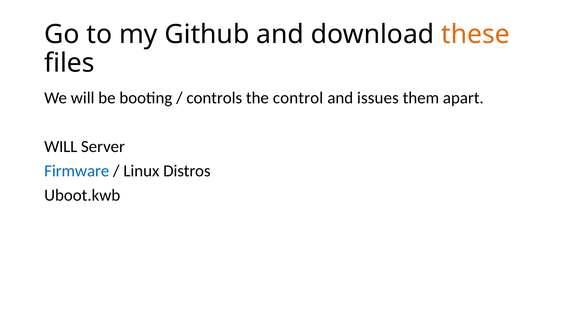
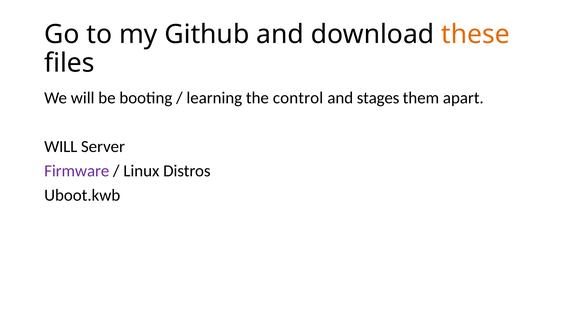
controls: controls -> learning
issues: issues -> stages
Firmware colour: blue -> purple
